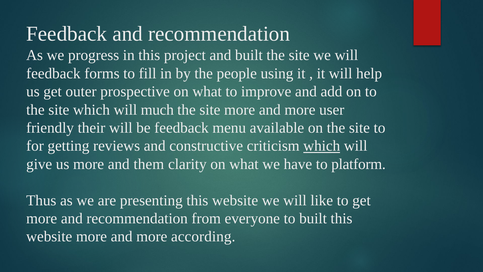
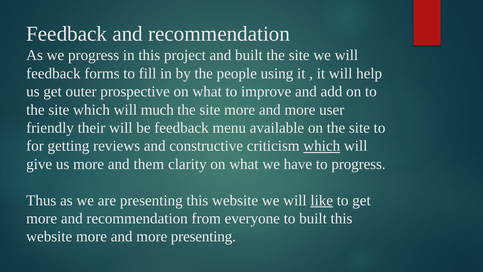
to platform: platform -> progress
like underline: none -> present
more according: according -> presenting
